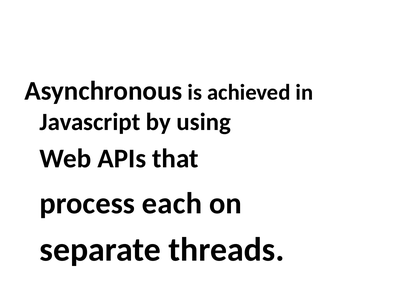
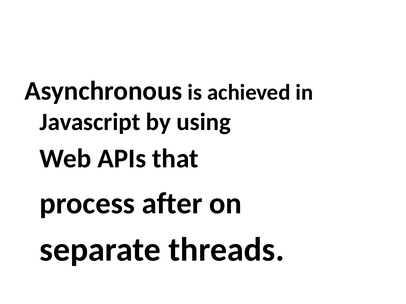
each: each -> after
